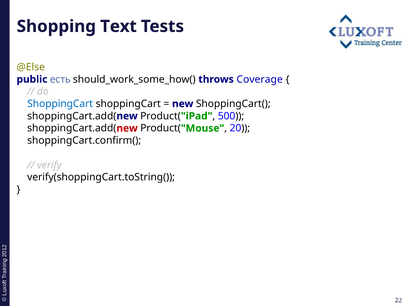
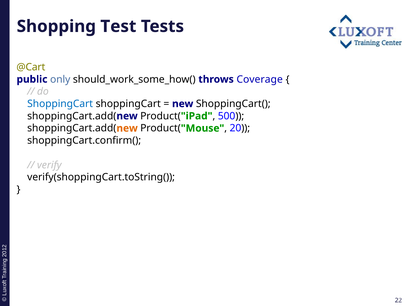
Text: Text -> Test
@Else: @Else -> @Cart
есть: есть -> only
new at (127, 128) colour: red -> orange
